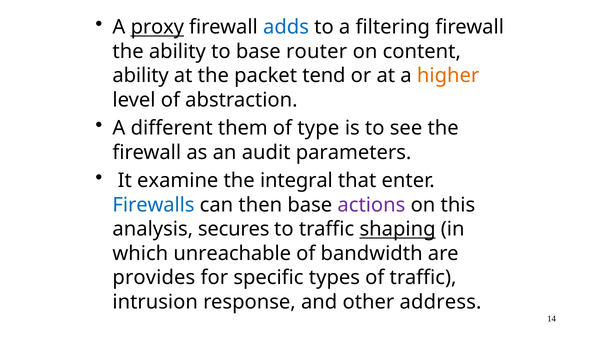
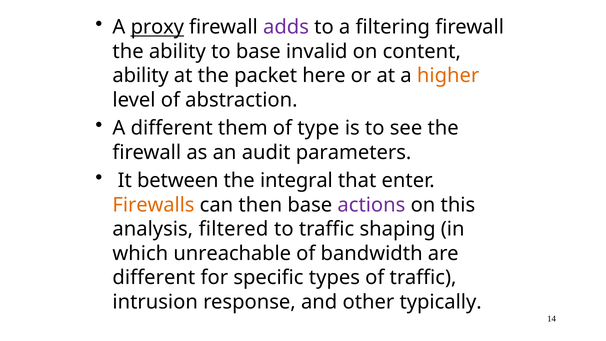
adds colour: blue -> purple
router: router -> invalid
tend: tend -> here
examine: examine -> between
Firewalls colour: blue -> orange
secures: secures -> filtered
shaping underline: present -> none
provides at (154, 278): provides -> different
address: address -> typically
